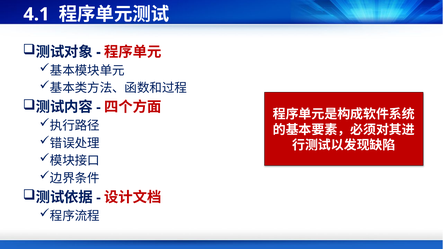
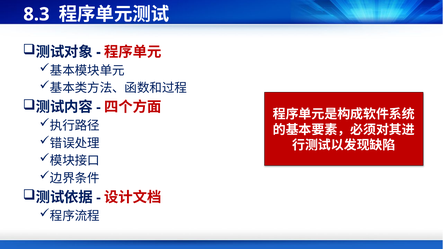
4.1: 4.1 -> 8.3
